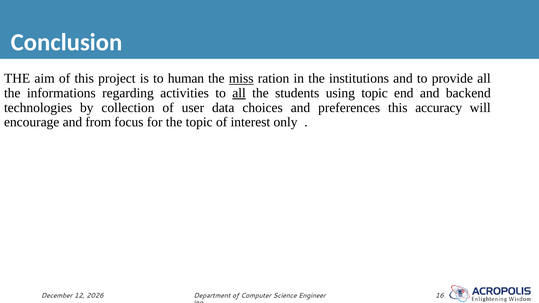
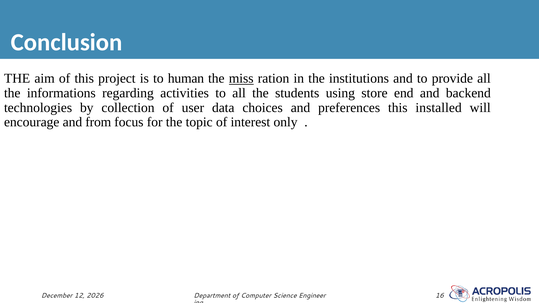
all at (239, 93) underline: present -> none
using topic: topic -> store
accuracy: accuracy -> installed
